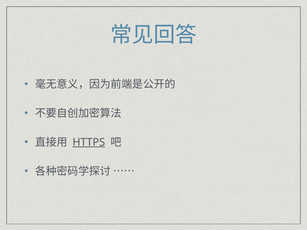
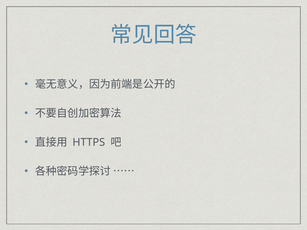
HTTPS underline: present -> none
